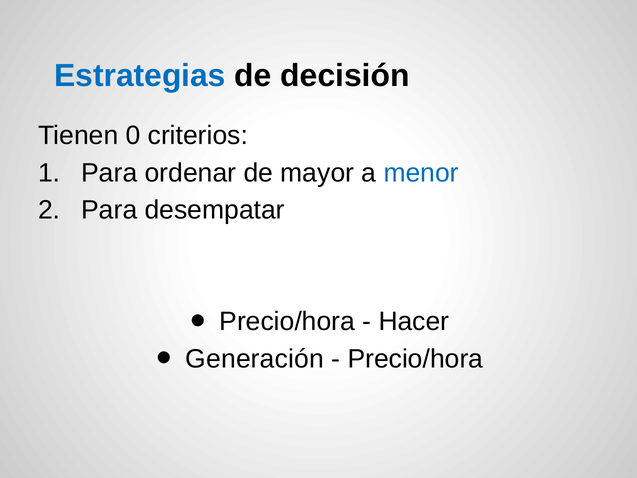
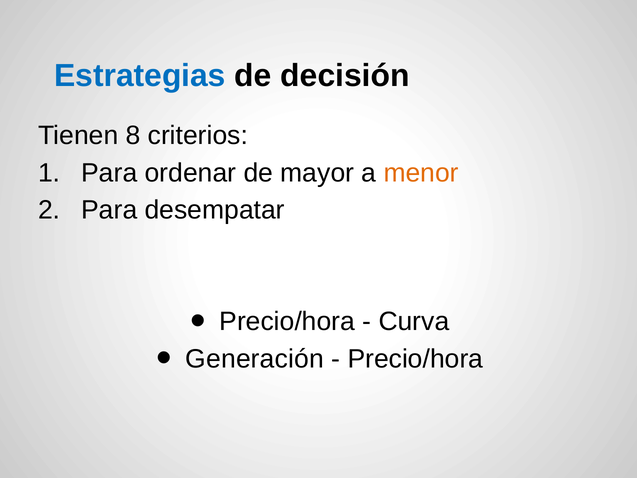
0: 0 -> 8
menor colour: blue -> orange
Hacer: Hacer -> Curva
